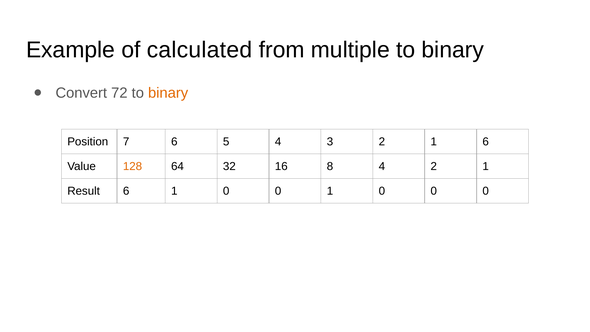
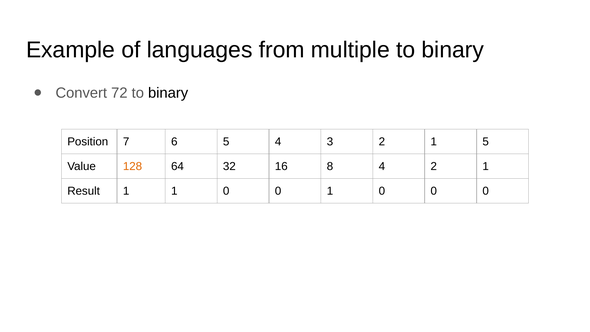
calculated: calculated -> languages
binary at (168, 93) colour: orange -> black
1 6: 6 -> 5
Result 6: 6 -> 1
